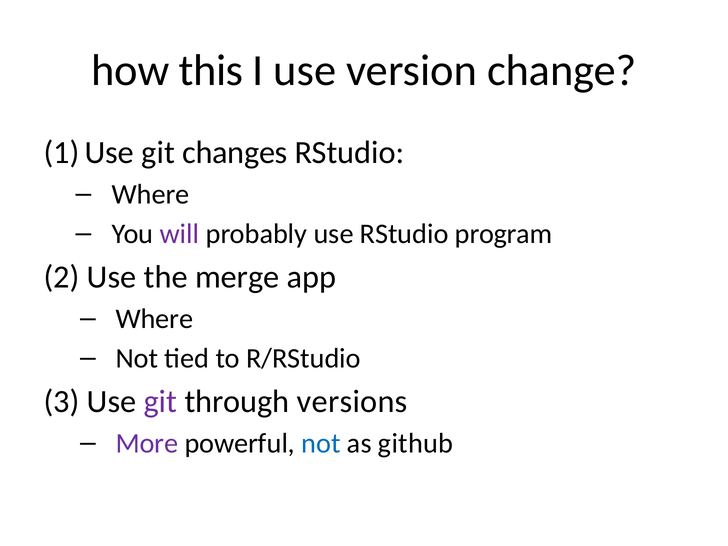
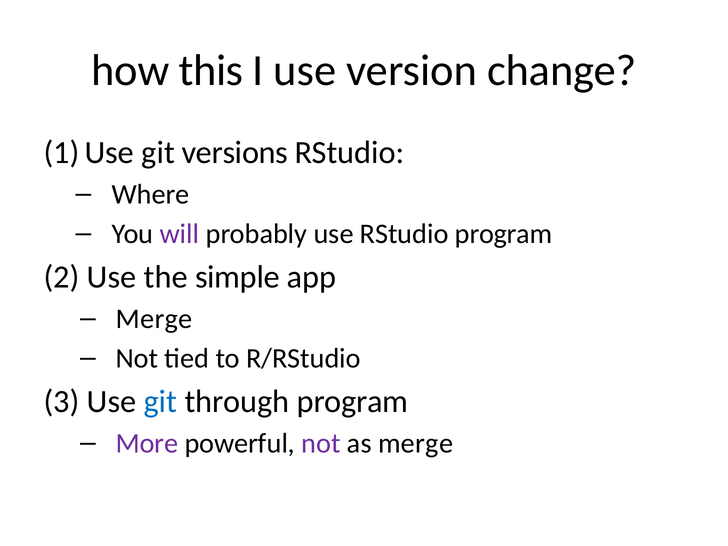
changes: changes -> versions
merge: merge -> simple
Where at (154, 319): Where -> Merge
git at (160, 402) colour: purple -> blue
through versions: versions -> program
not at (321, 444) colour: blue -> purple
as github: github -> merge
